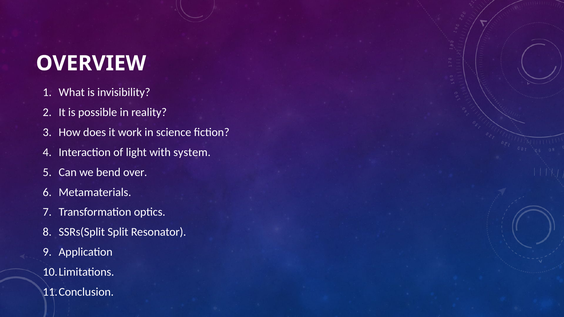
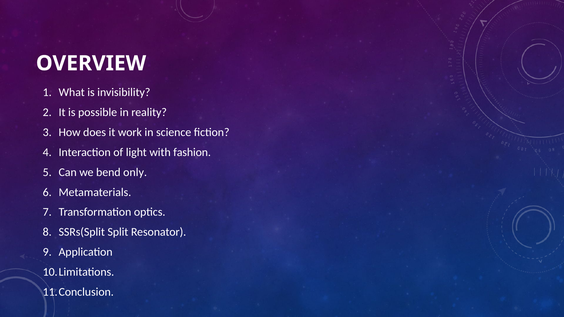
system: system -> fashion
over: over -> only
